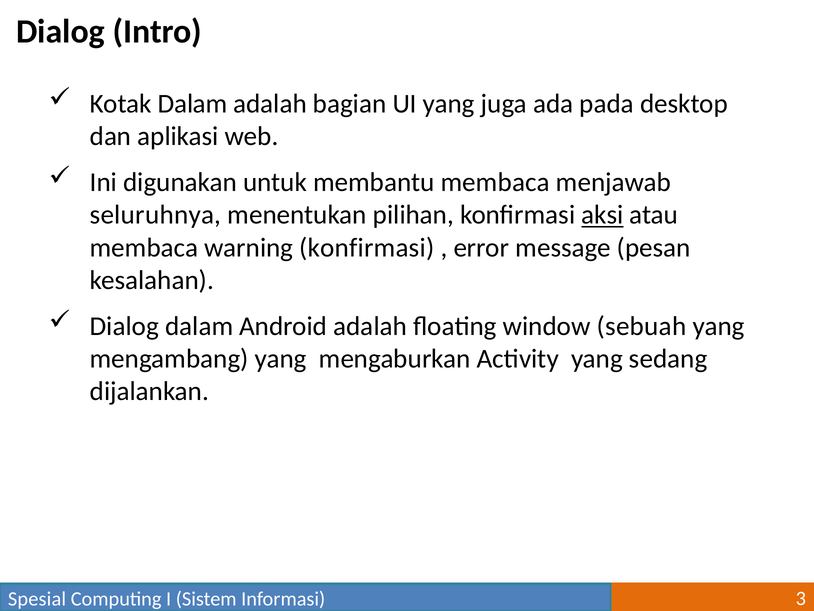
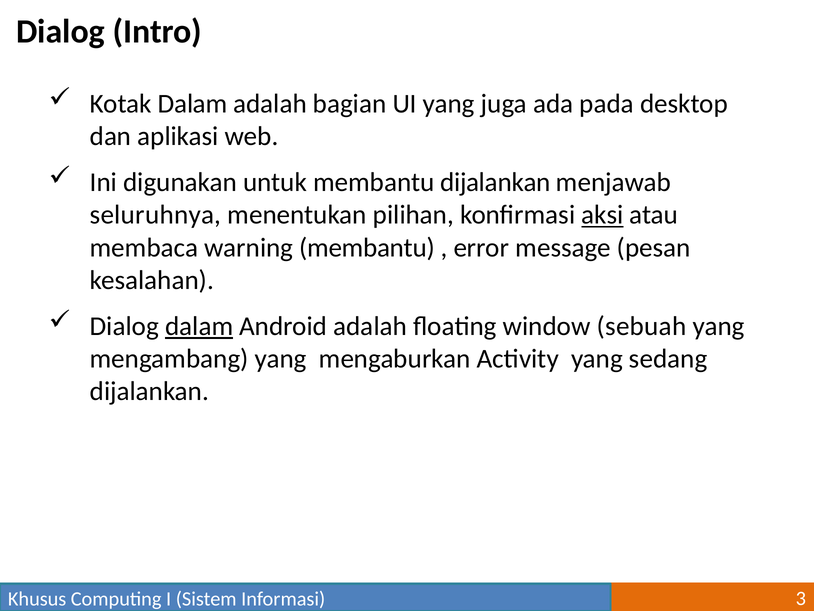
membantu membaca: membaca -> dijalankan
warning konfirmasi: konfirmasi -> membantu
dalam at (199, 326) underline: none -> present
Spesial: Spesial -> Khusus
